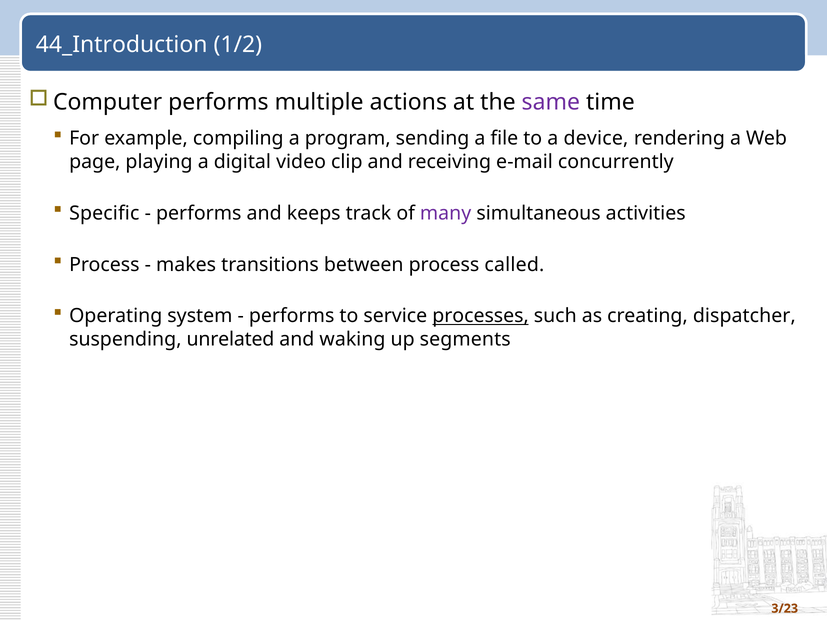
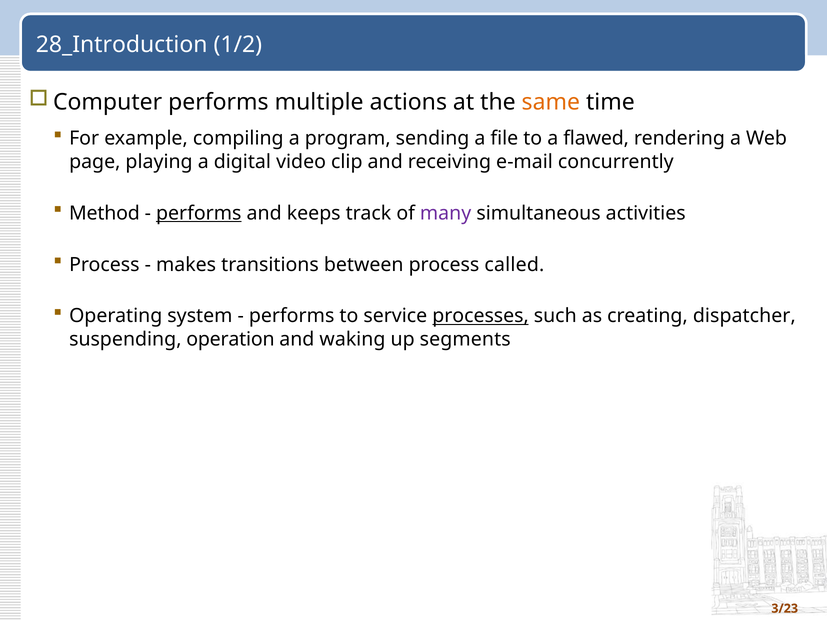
44_Introduction: 44_Introduction -> 28_Introduction
same colour: purple -> orange
device: device -> flawed
Specific: Specific -> Method
performs at (199, 213) underline: none -> present
unrelated: unrelated -> operation
